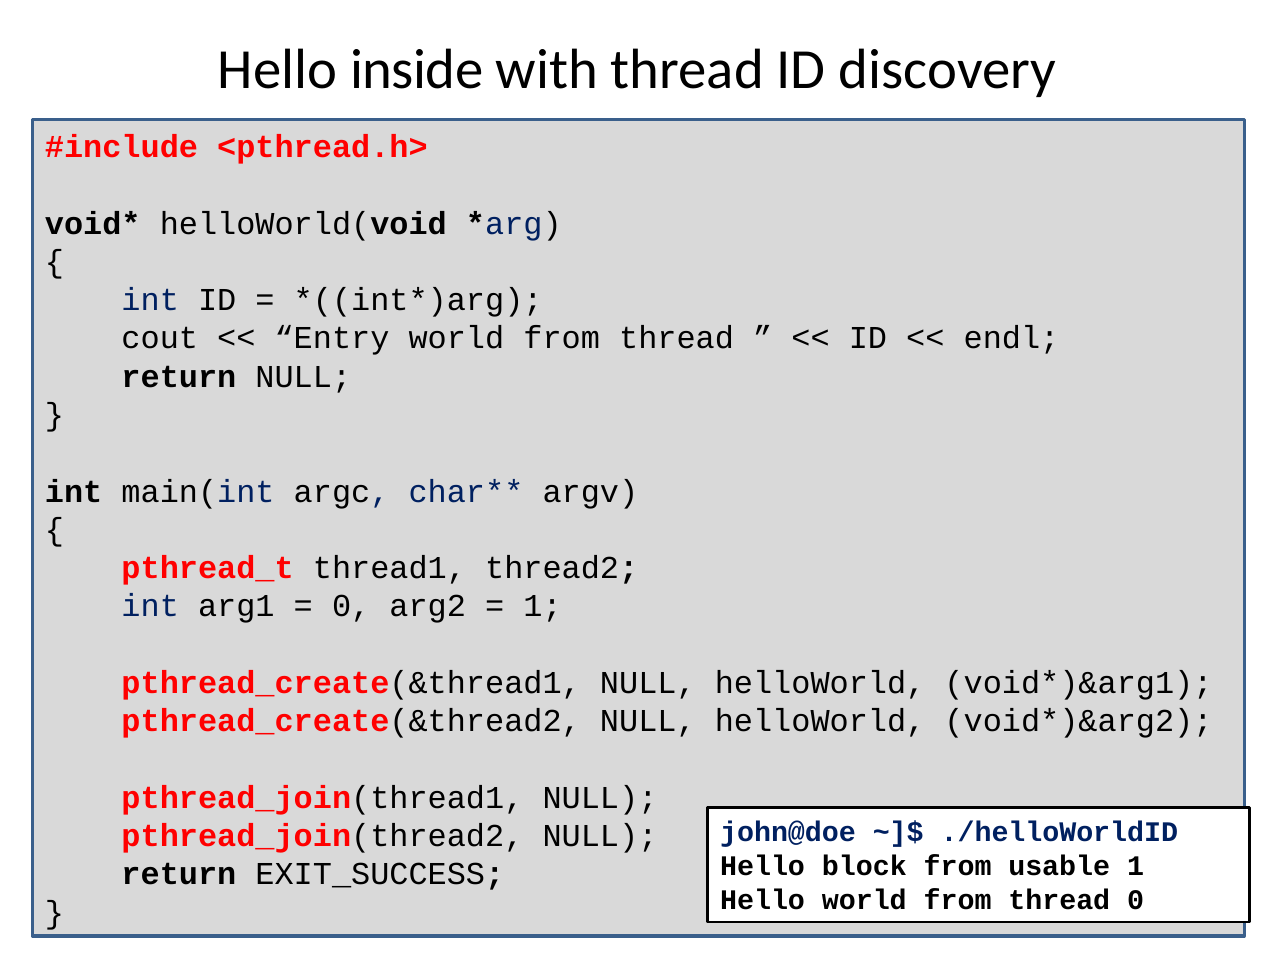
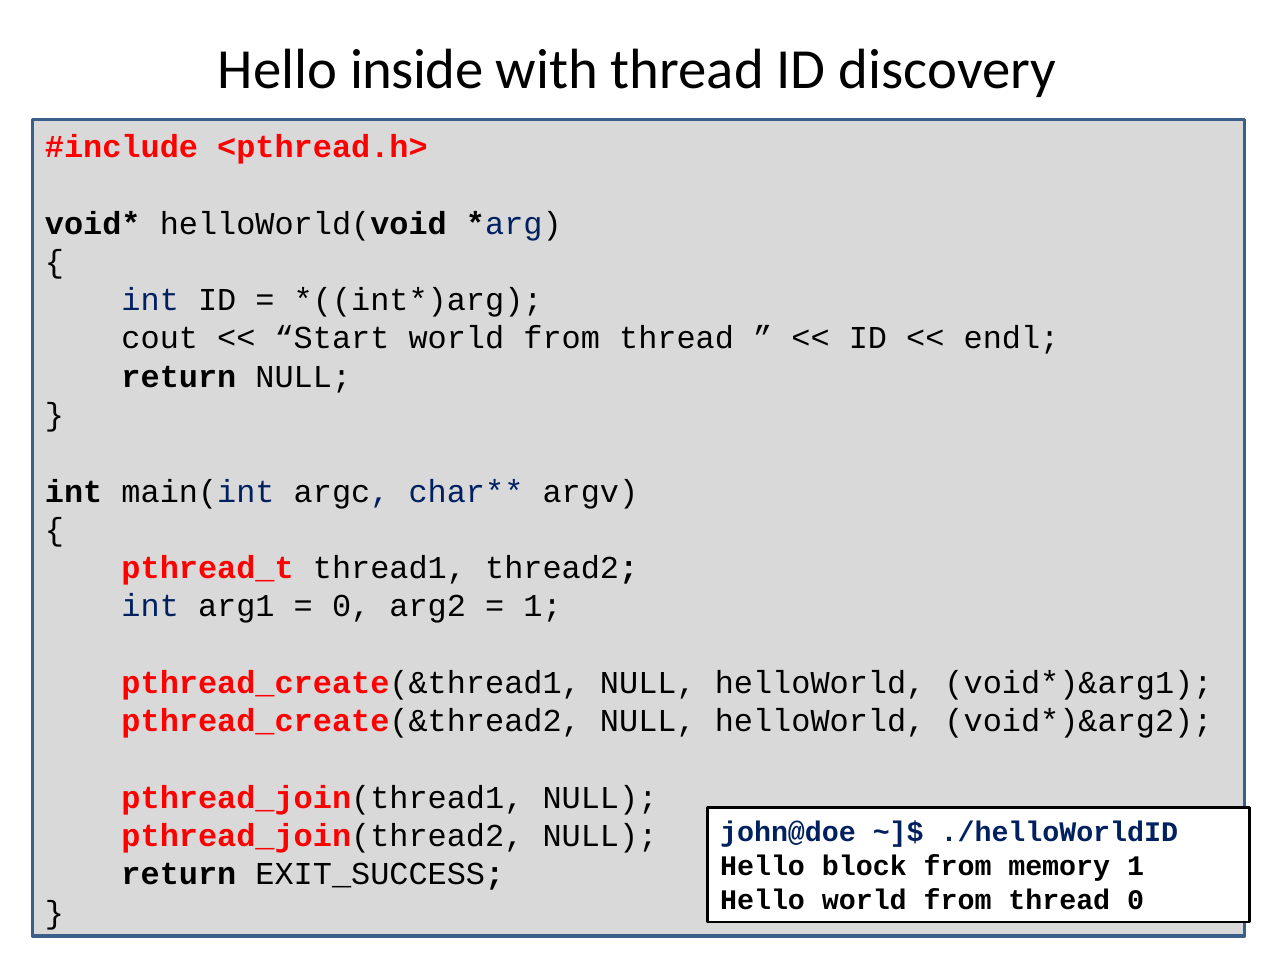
Entry: Entry -> Start
usable: usable -> memory
